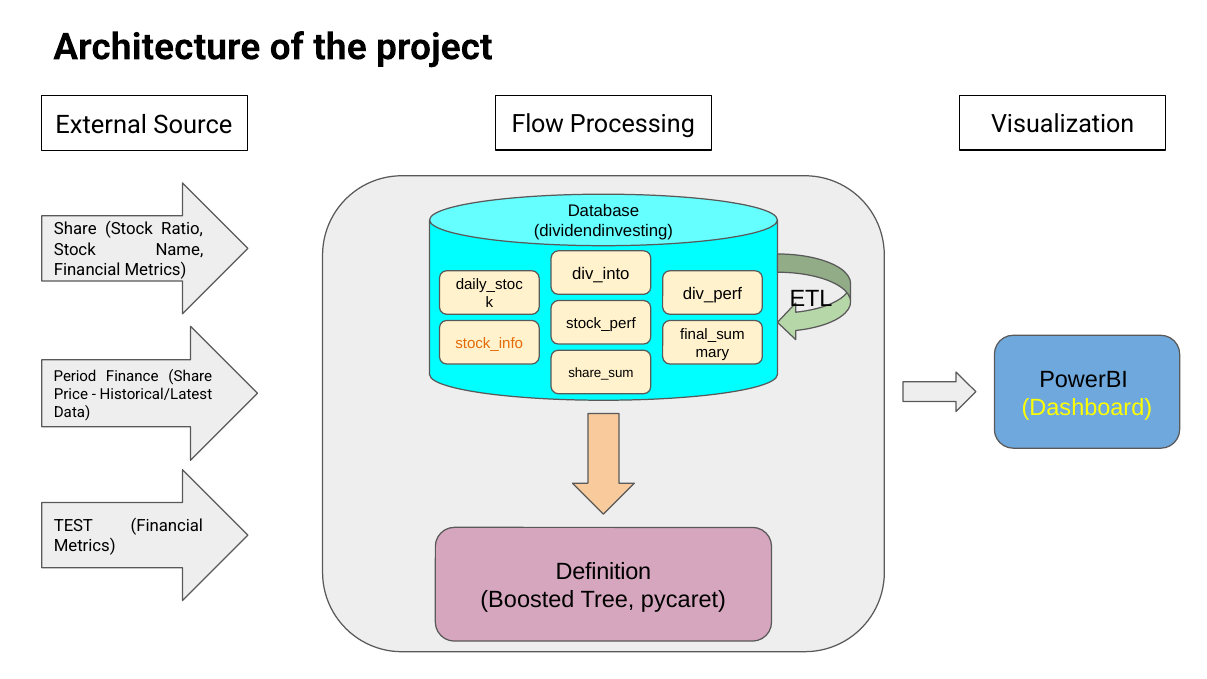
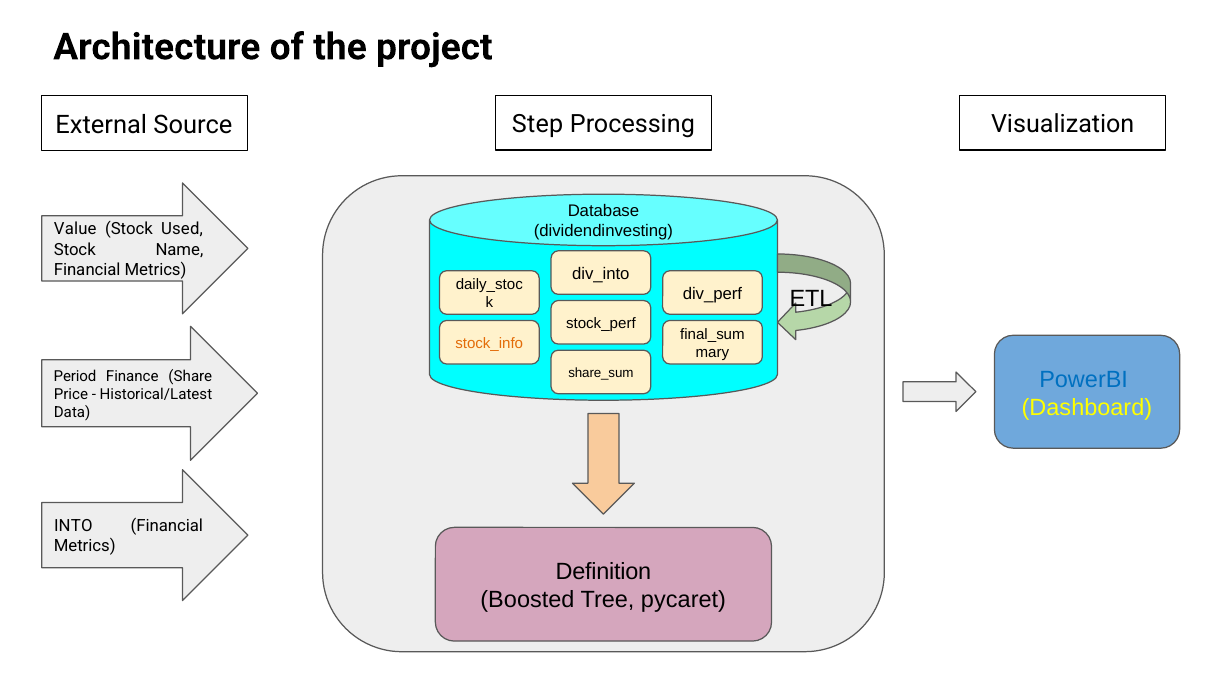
Flow: Flow -> Step
Share at (75, 229): Share -> Value
Ratio: Ratio -> Used
PowerBI colour: black -> blue
TEST: TEST -> INTO
